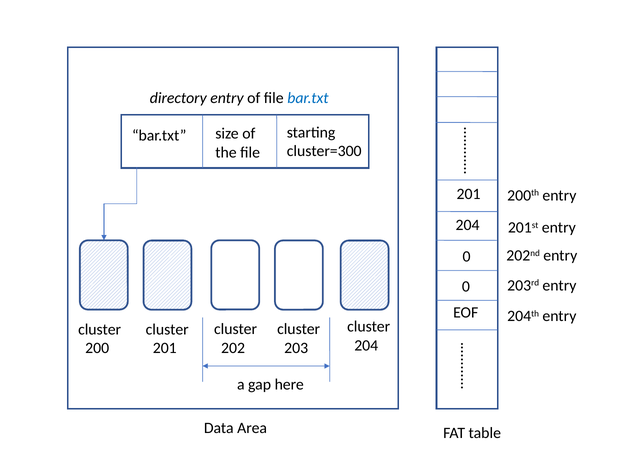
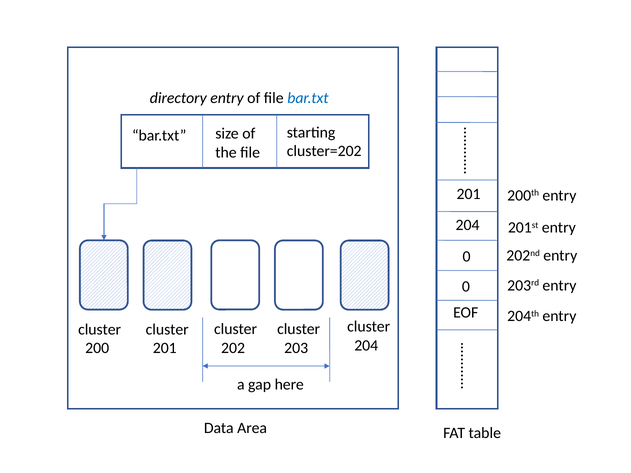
cluster=300: cluster=300 -> cluster=202
